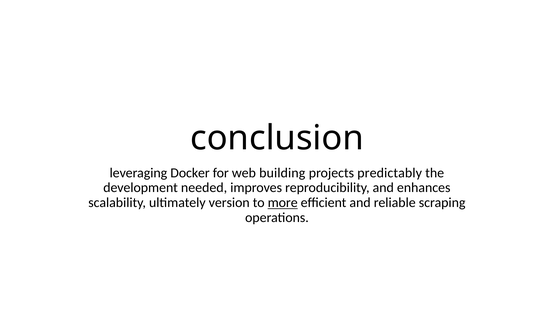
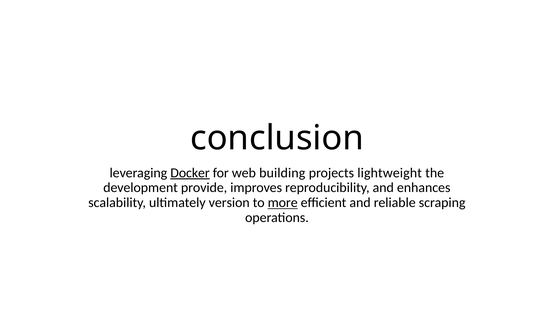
Docker underline: none -> present
predictably: predictably -> lightweight
needed: needed -> provide
